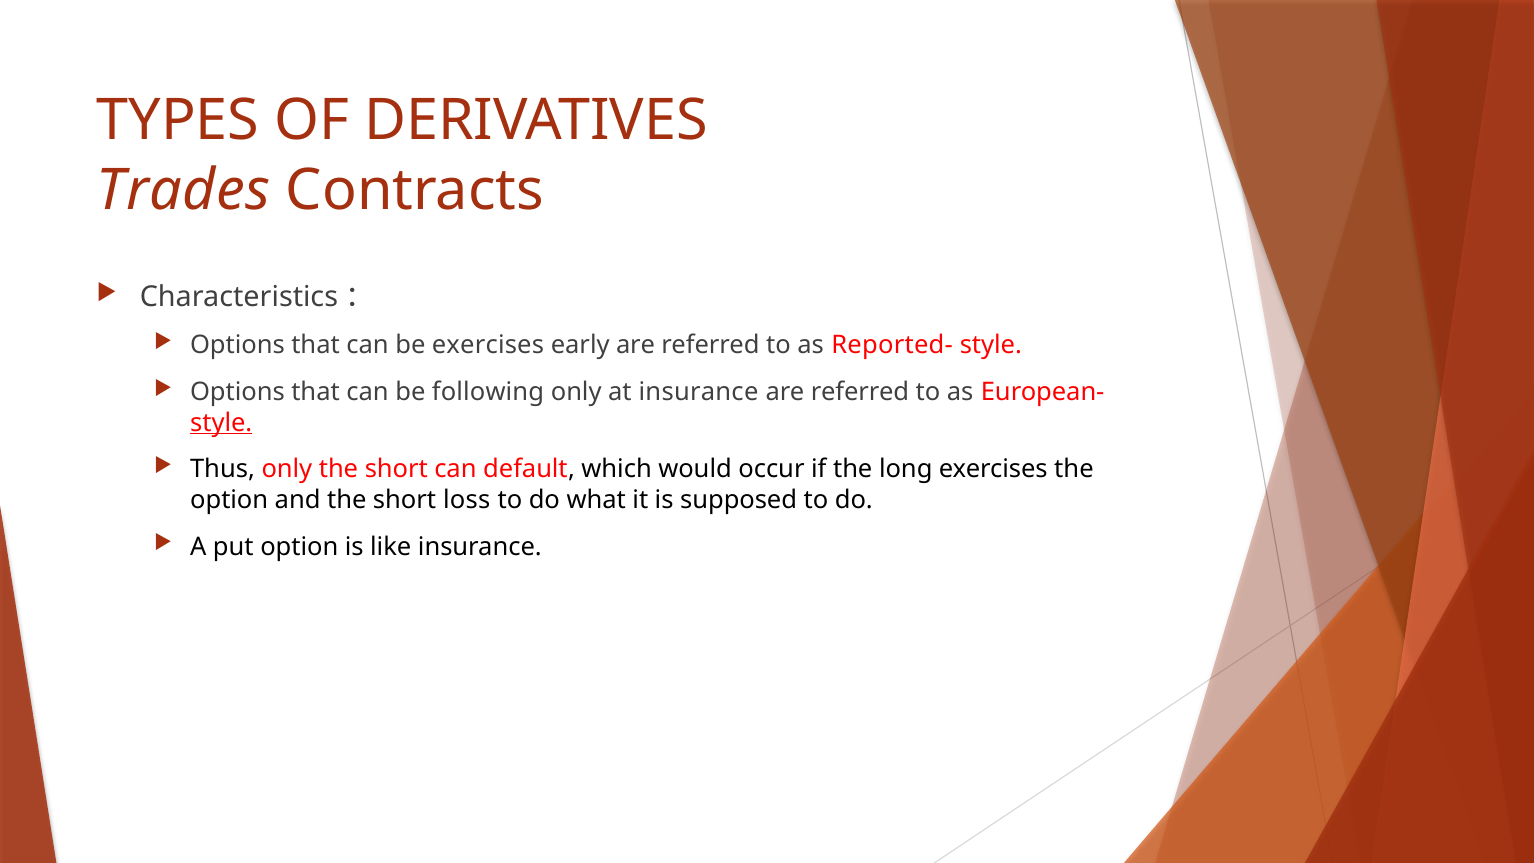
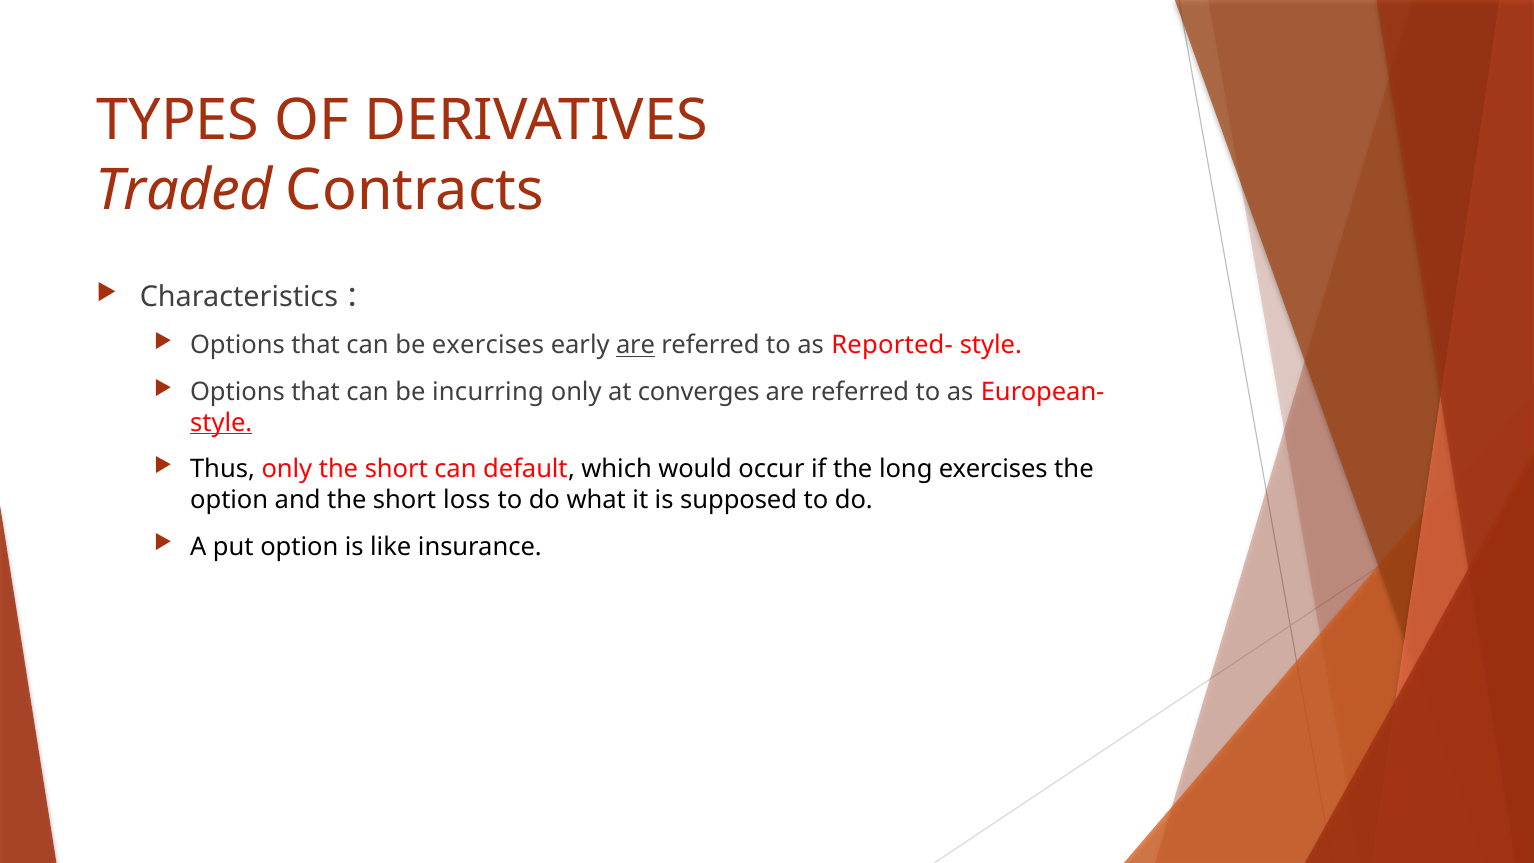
Trades: Trades -> Traded
are at (636, 345) underline: none -> present
following: following -> incurring
at insurance: insurance -> converges
